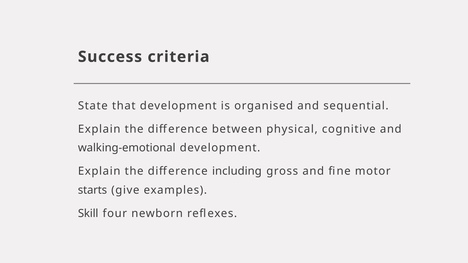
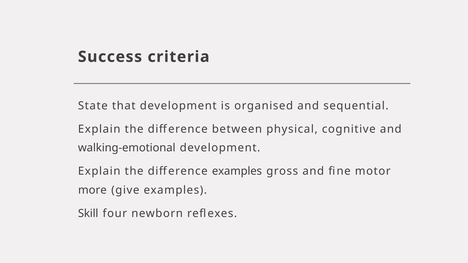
difference including: including -> examples
starts: starts -> more
